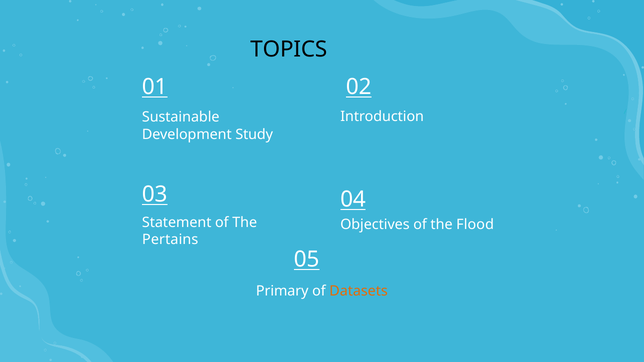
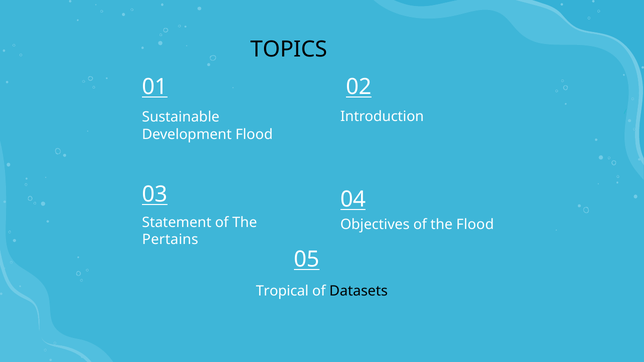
Development Study: Study -> Flood
Primary: Primary -> Tropical
Datasets colour: orange -> black
